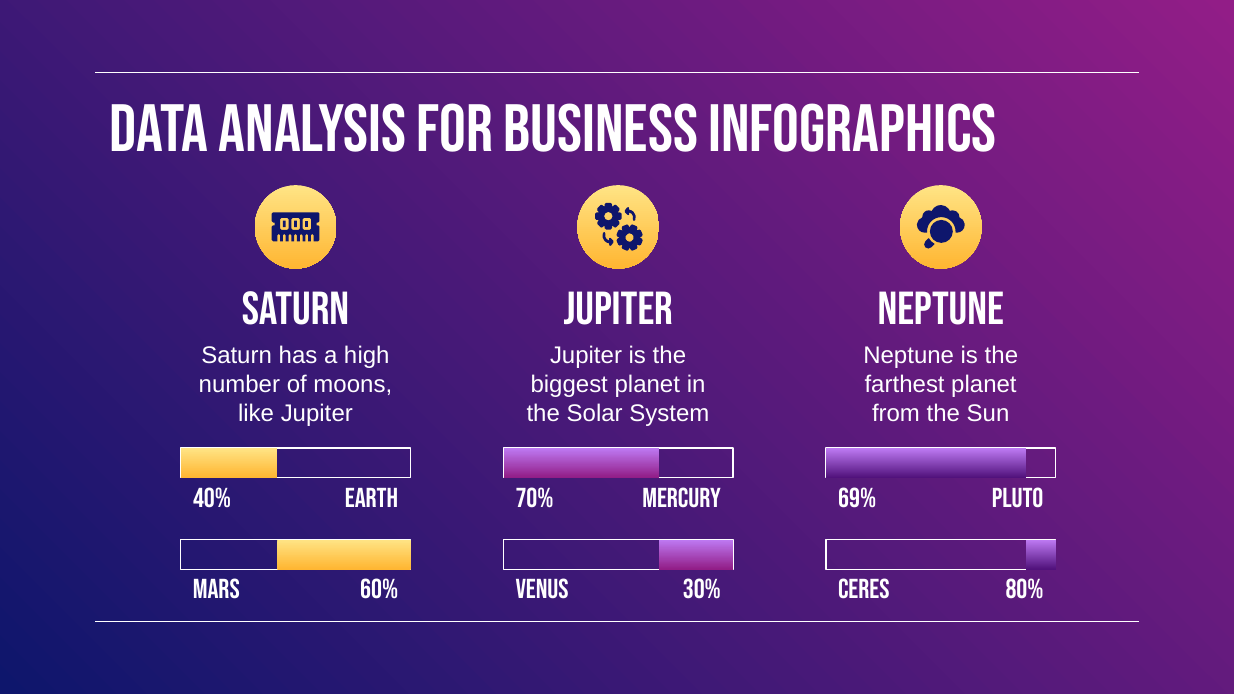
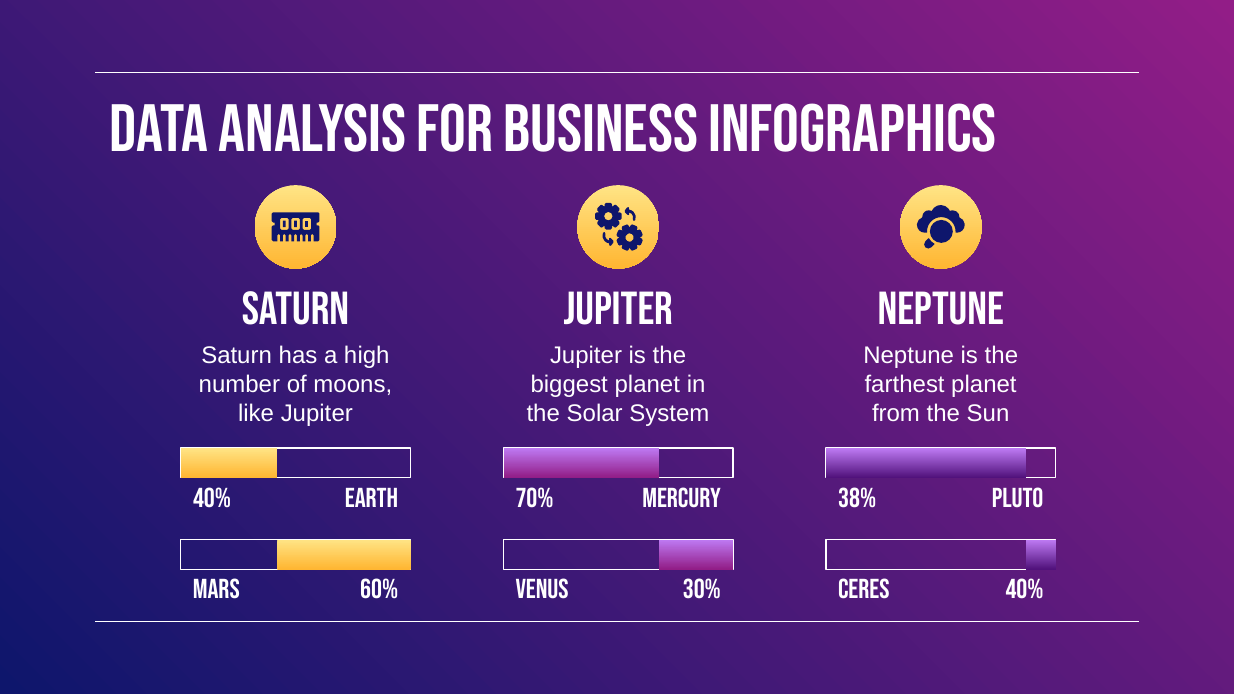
69%: 69% -> 38%
venus 80%: 80% -> 40%
